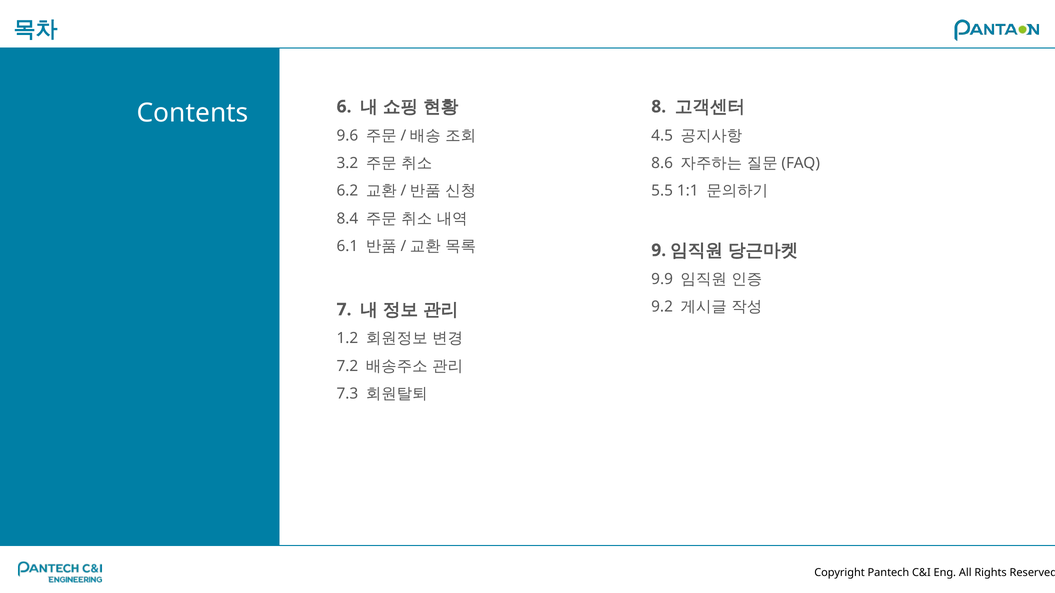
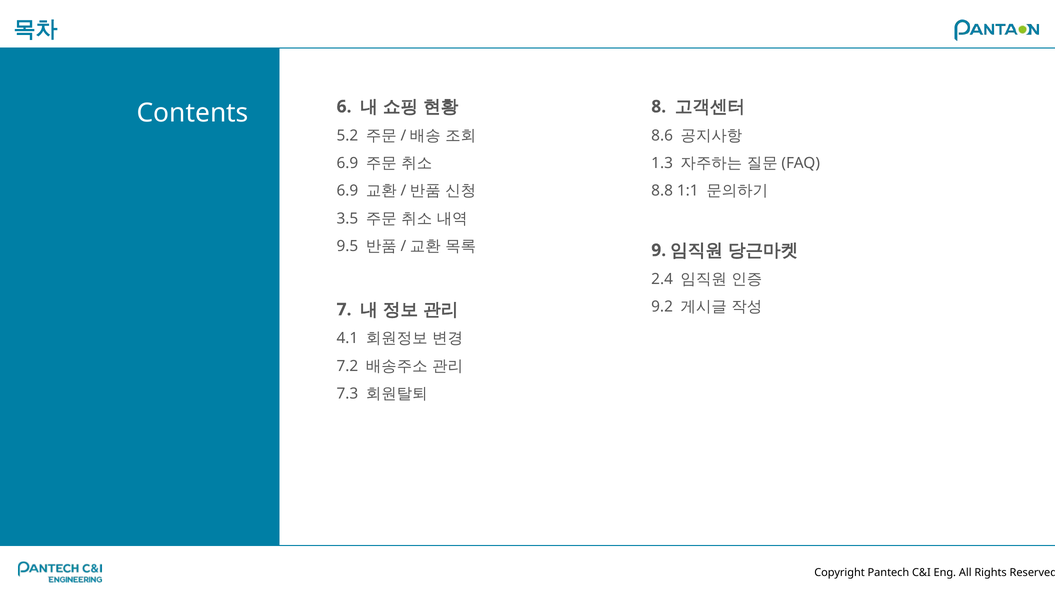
9.6: 9.6 -> 5.2
4.5: 4.5 -> 8.6
3.2 at (347, 163): 3.2 -> 6.9
8.6: 8.6 -> 1.3
6.2 at (347, 191): 6.2 -> 6.9
5.5: 5.5 -> 8.8
8.4: 8.4 -> 3.5
6.1: 6.1 -> 9.5
9.9: 9.9 -> 2.4
1.2: 1.2 -> 4.1
